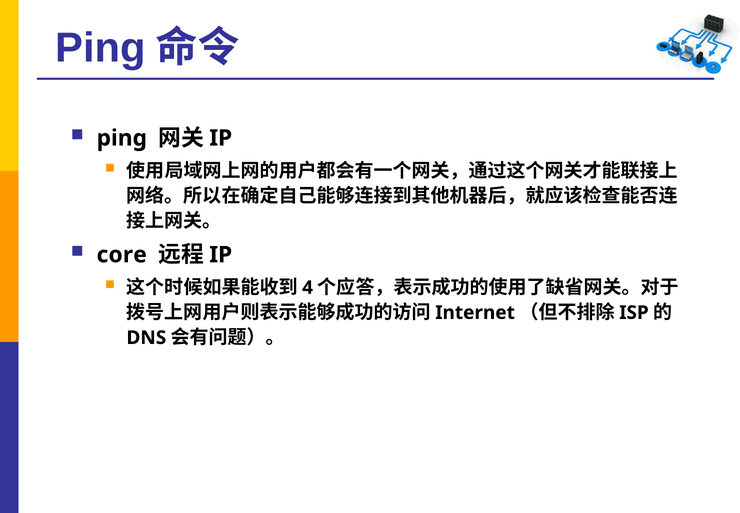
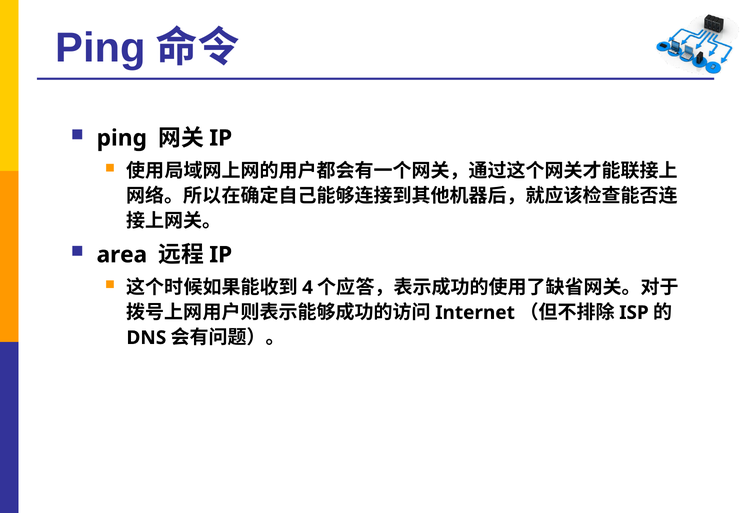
core: core -> area
